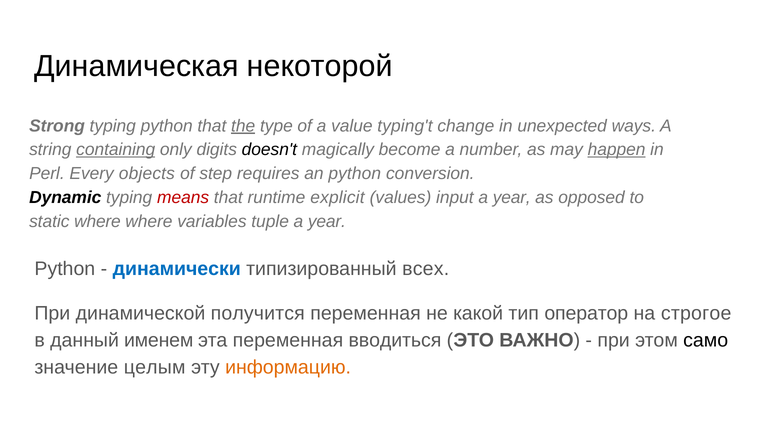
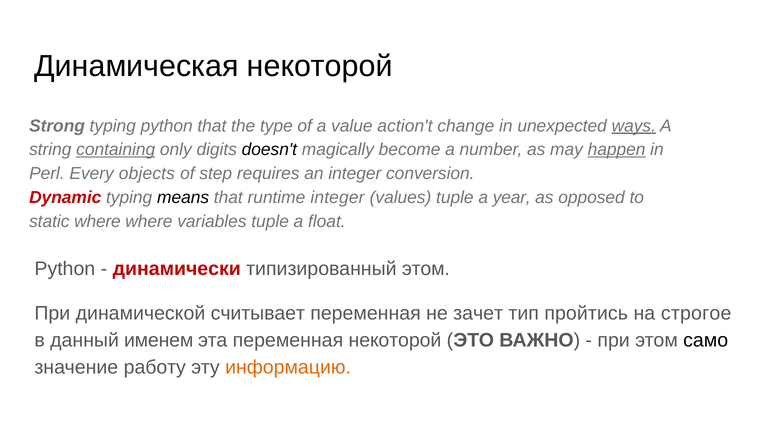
the underline: present -> none
typing't: typing't -> action't
ways underline: none -> present
an python: python -> integer
Dynamic colour: black -> red
means colour: red -> black
runtime explicit: explicit -> integer
values input: input -> tuple
year at (327, 222): year -> float
динамически colour: blue -> red
типизированный всех: всех -> этом
получится: получится -> считывает
какой: какой -> зачет
оператор: оператор -> пройтись
переменная вводиться: вводиться -> некоторой
целым: целым -> работу
